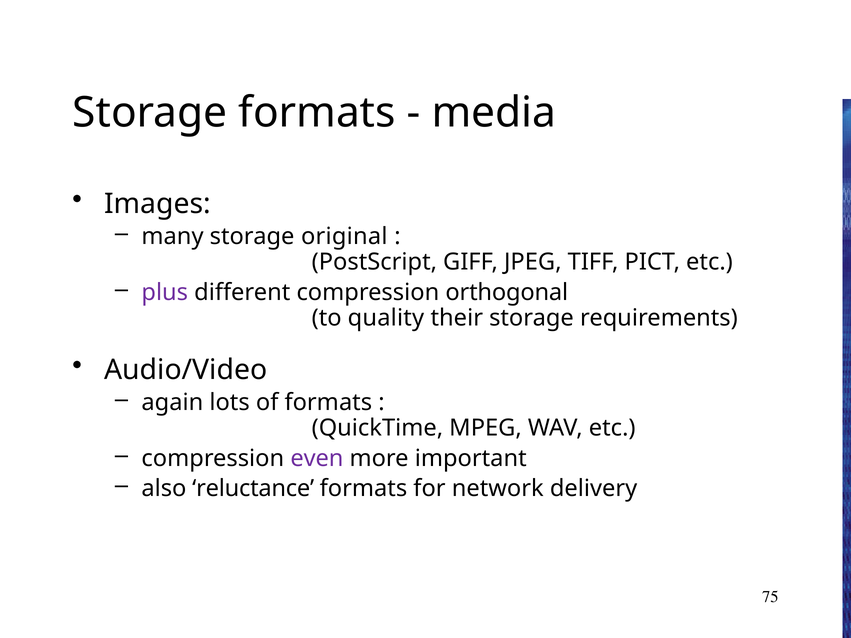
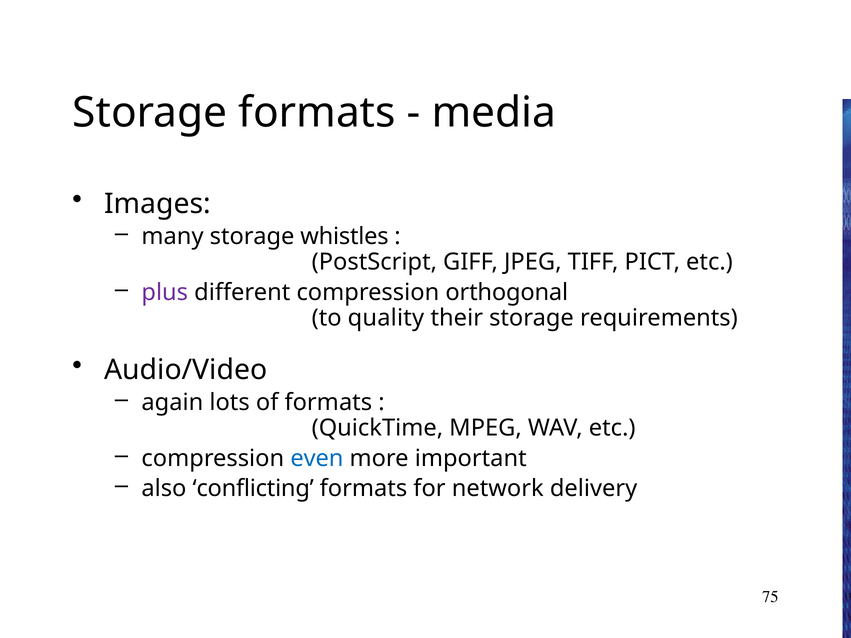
original: original -> whistles
even colour: purple -> blue
reluctance: reluctance -> conflicting
